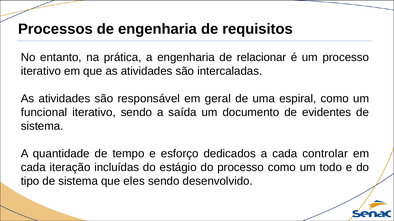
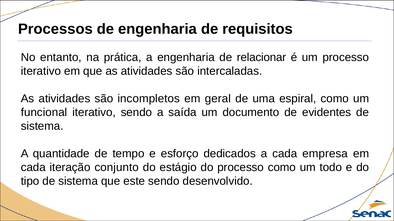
responsável: responsável -> incompletos
controlar: controlar -> empresa
incluídas: incluídas -> conjunto
eles: eles -> este
